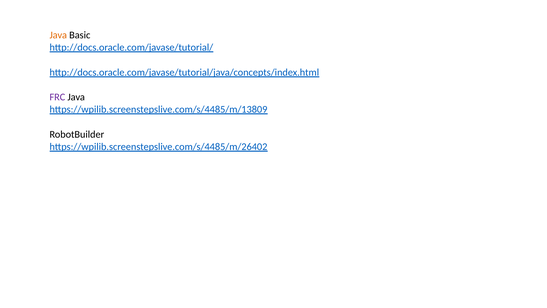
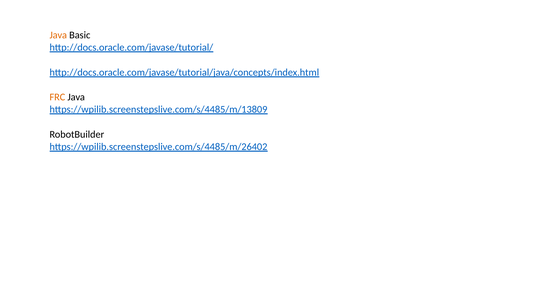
FRC colour: purple -> orange
